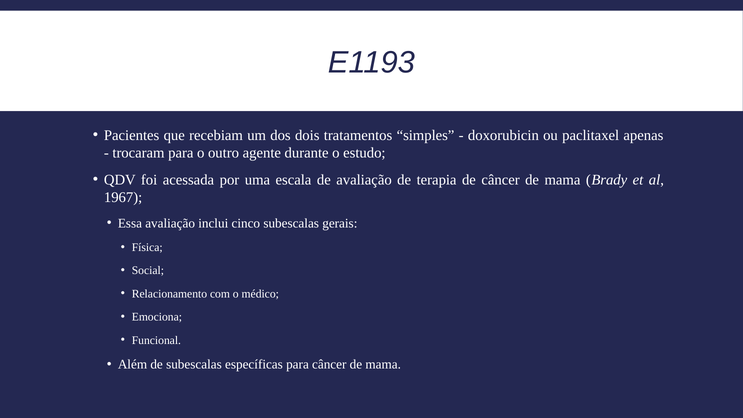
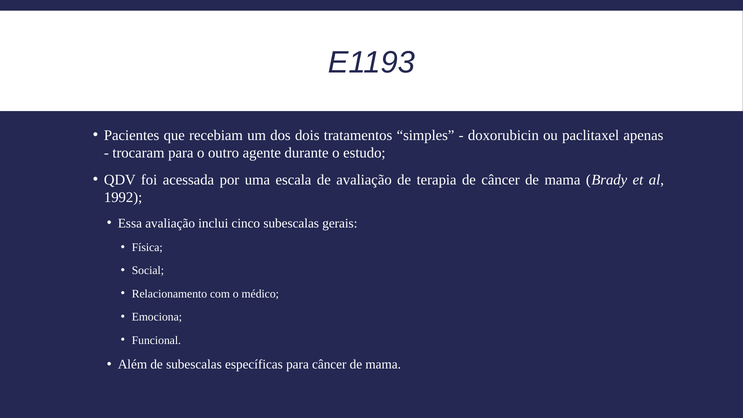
1967: 1967 -> 1992
